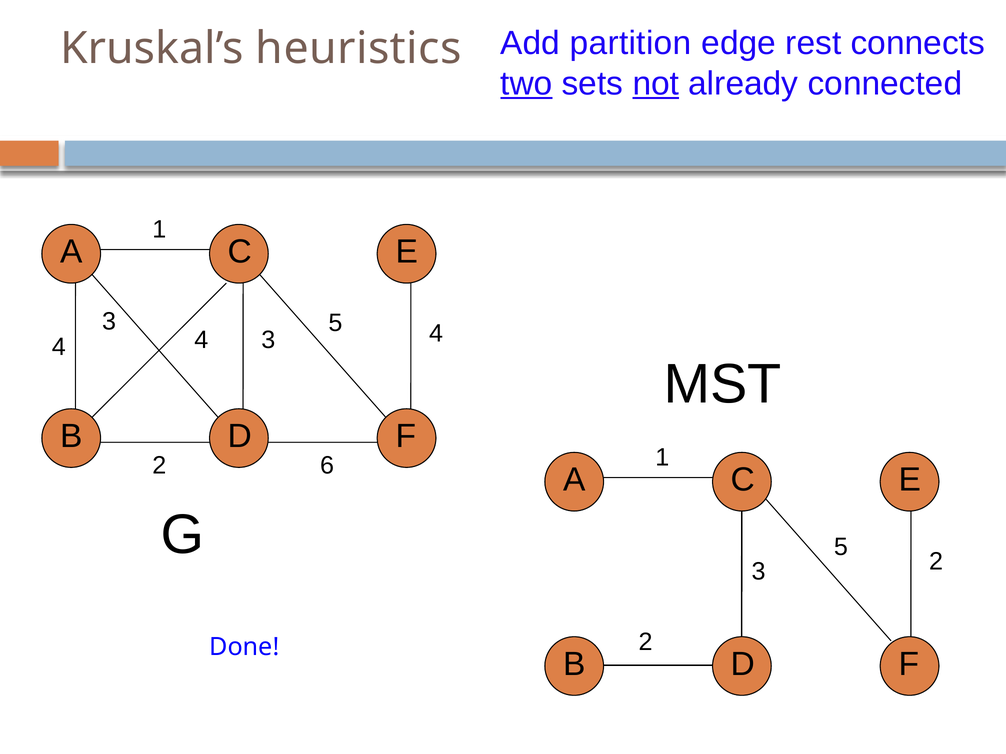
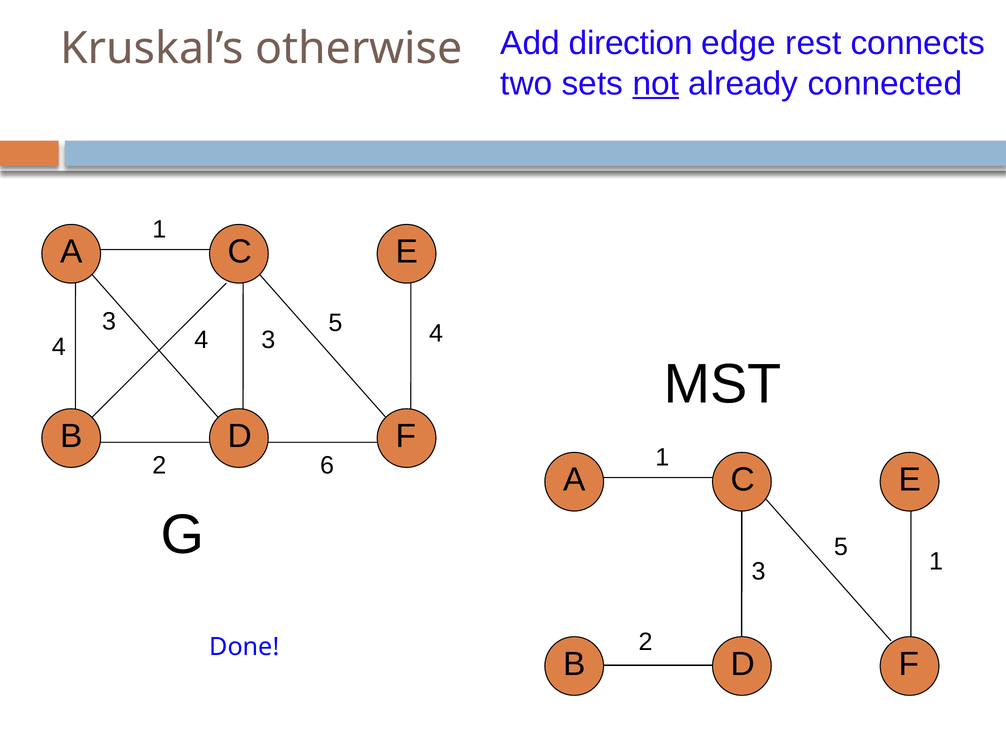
heuristics: heuristics -> otherwise
partition: partition -> direction
two underline: present -> none
2 at (936, 562): 2 -> 1
